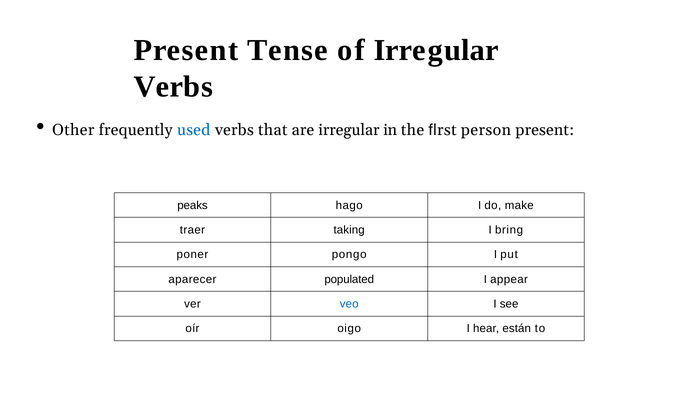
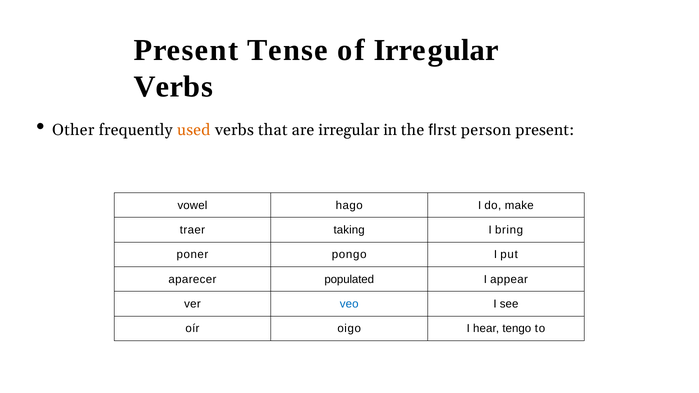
used colour: blue -> orange
peaks: peaks -> vowel
están: están -> tengo
